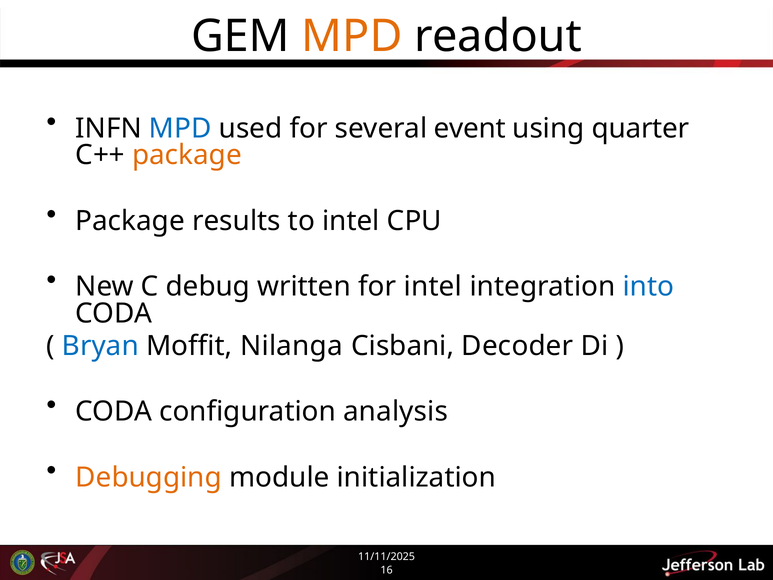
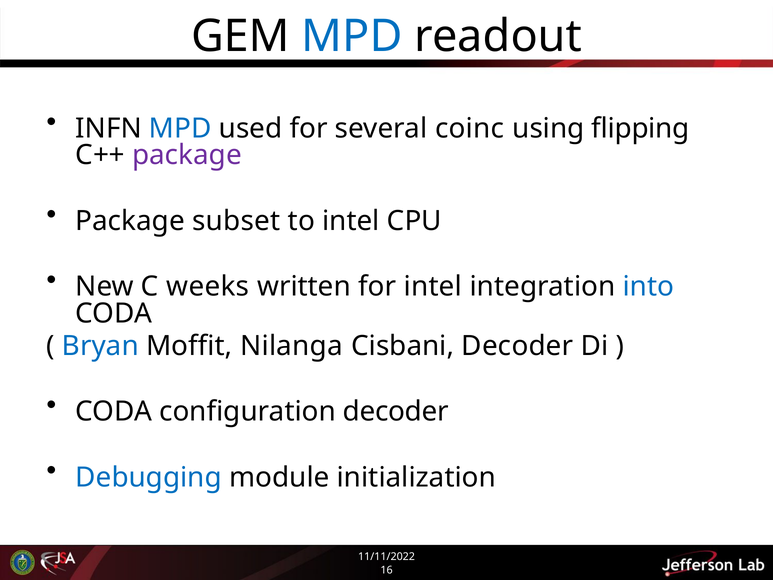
MPD at (352, 36) colour: orange -> blue
event: event -> coinc
quarter: quarter -> flipping
package at (187, 155) colour: orange -> purple
results: results -> subset
debug: debug -> weeks
configuration analysis: analysis -> decoder
Debugging colour: orange -> blue
11/11/2025: 11/11/2025 -> 11/11/2022
